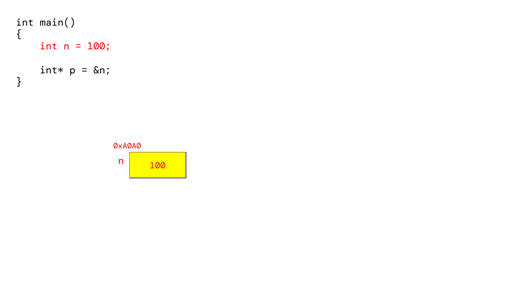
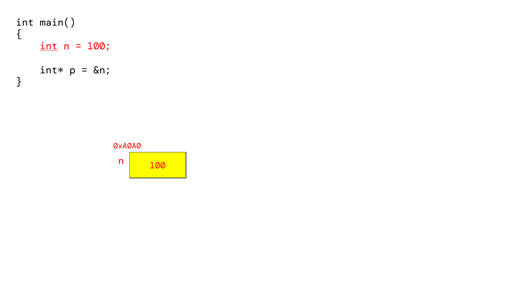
int at (49, 46) underline: none -> present
